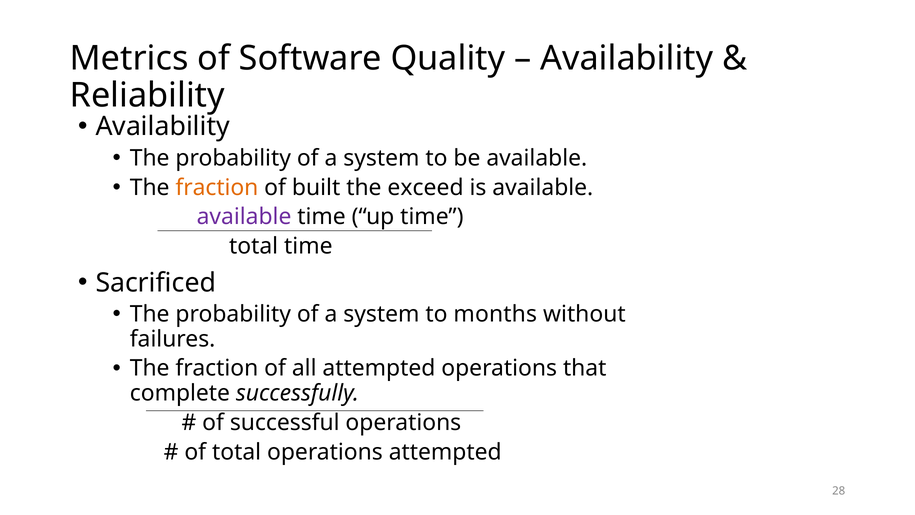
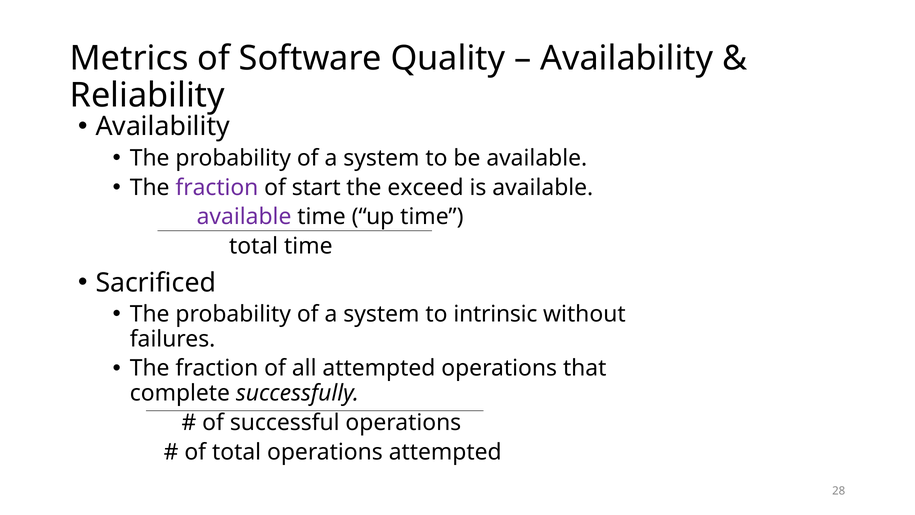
fraction at (217, 187) colour: orange -> purple
built: built -> start
months: months -> intrinsic
